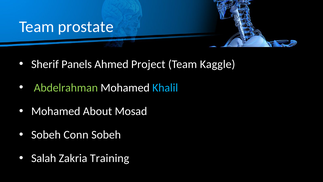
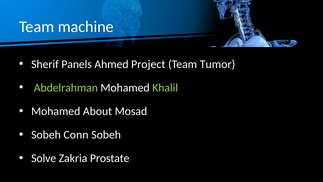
prostate: prostate -> machine
Kaggle: Kaggle -> Tumor
Khalil colour: light blue -> light green
Salah: Salah -> Solve
Training: Training -> Prostate
